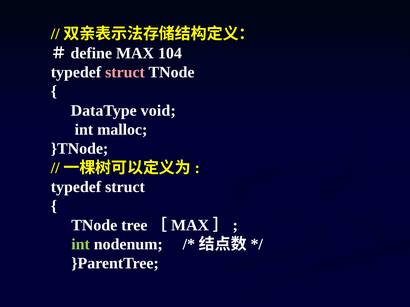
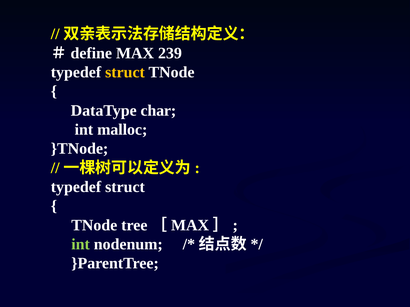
104: 104 -> 239
struct at (125, 72) colour: pink -> yellow
void: void -> char
